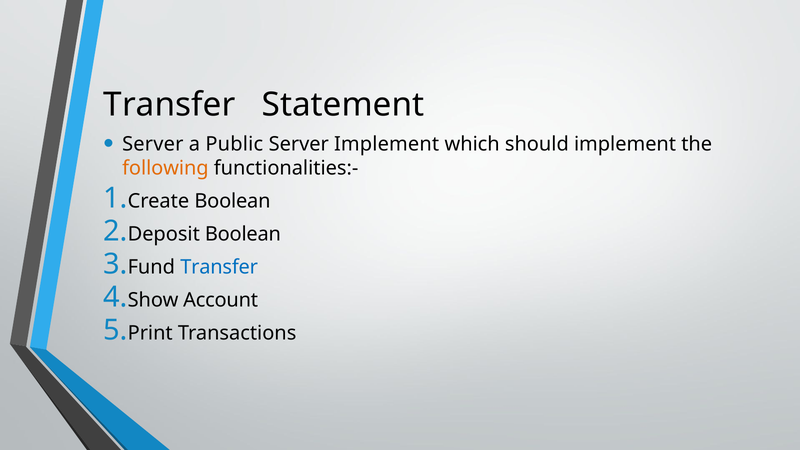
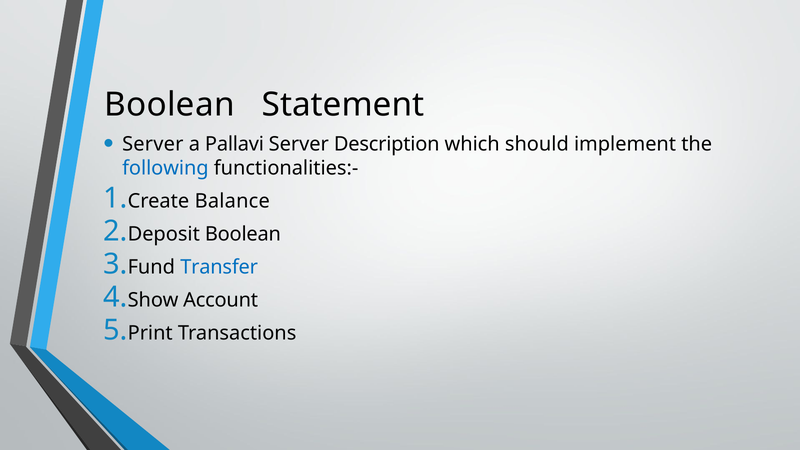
Transfer at (170, 105): Transfer -> Boolean
Public: Public -> Pallavi
Server Implement: Implement -> Description
following colour: orange -> blue
Create Boolean: Boolean -> Balance
